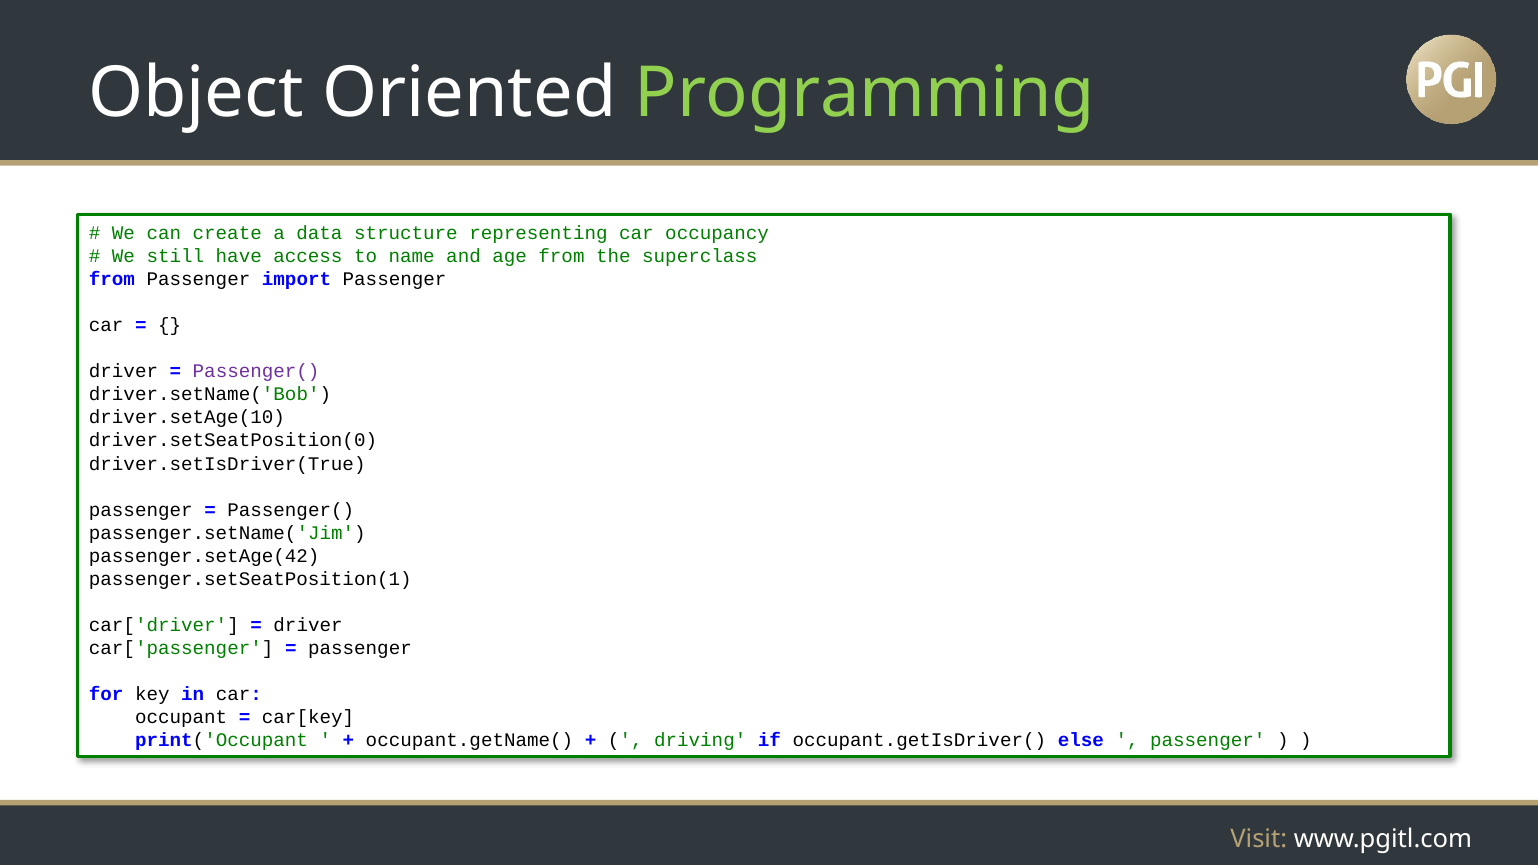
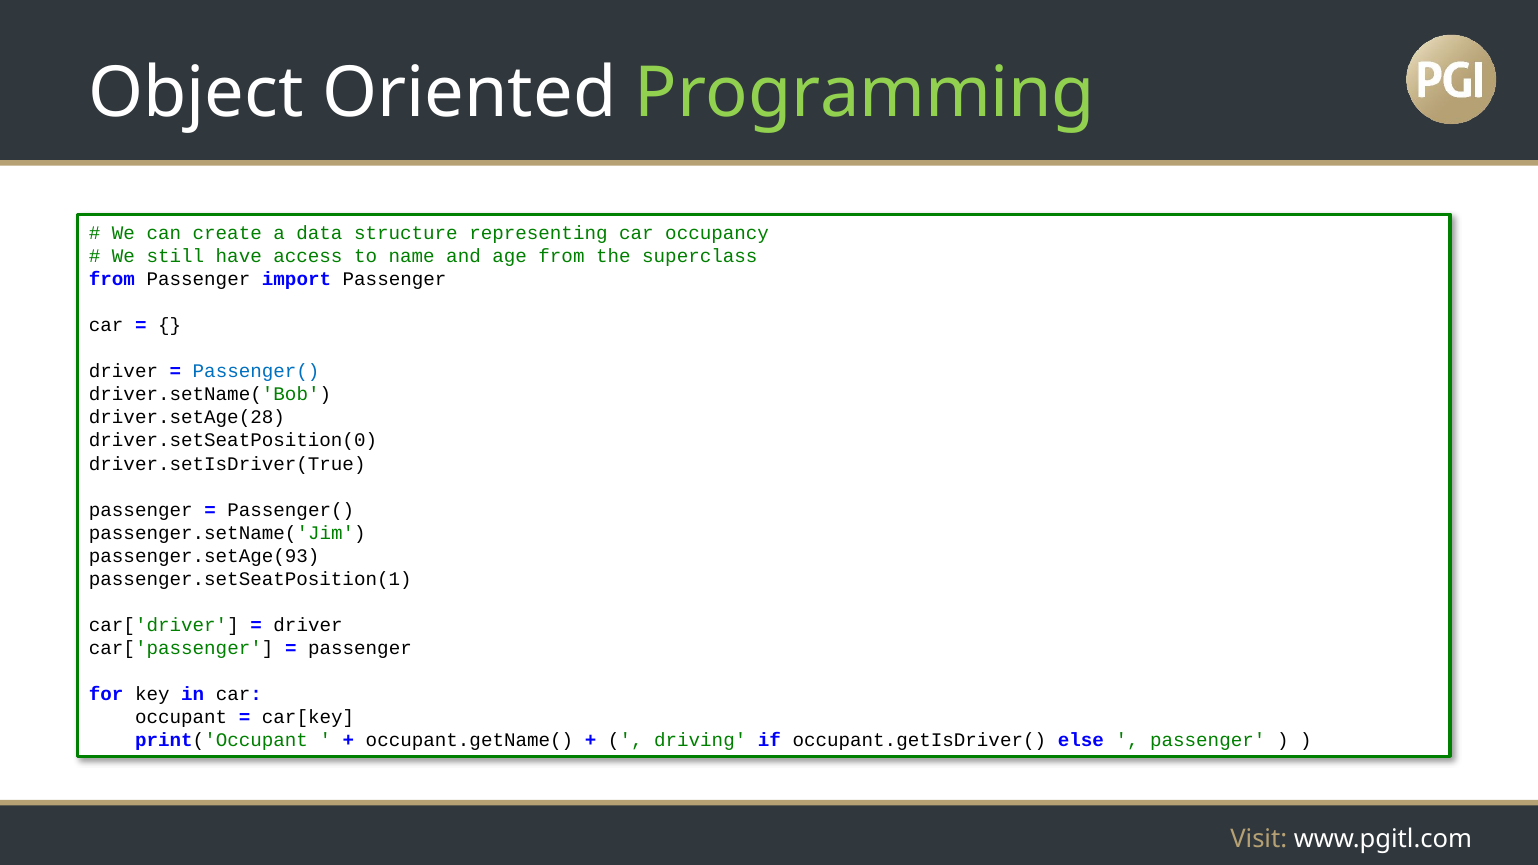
Passenger( at (256, 371) colour: purple -> blue
driver.setAge(10: driver.setAge(10 -> driver.setAge(28
passenger.setAge(42: passenger.setAge(42 -> passenger.setAge(93
